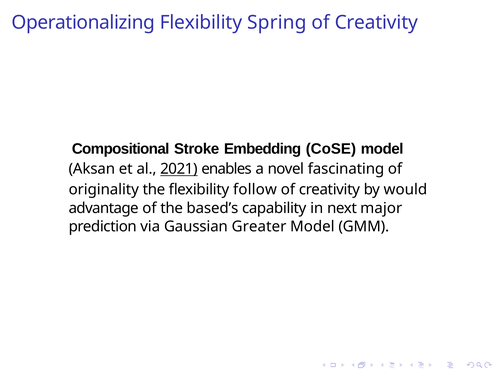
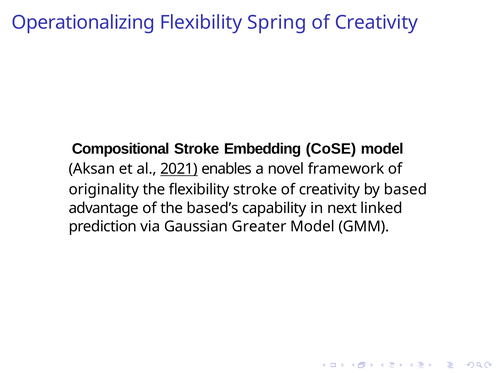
fascinating: fascinating -> framework
flexibility follow: follow -> stroke
would: would -> based
major: major -> linked
